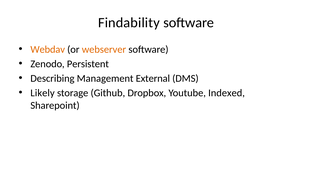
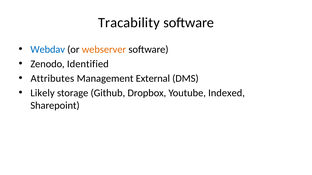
Findability: Findability -> Tracability
Webdav colour: orange -> blue
Persistent: Persistent -> Identified
Describing: Describing -> Attributes
